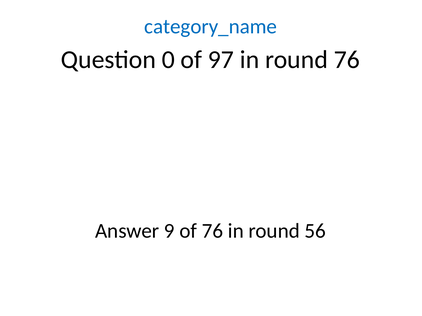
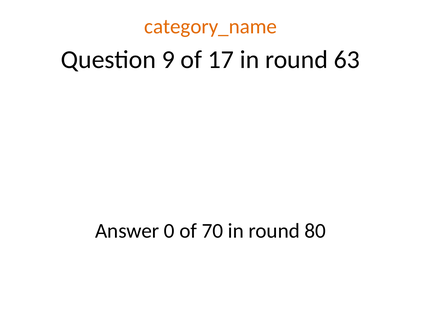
category_name colour: blue -> orange
0: 0 -> 9
97: 97 -> 17
round 76: 76 -> 63
9: 9 -> 0
of 76: 76 -> 70
56: 56 -> 80
